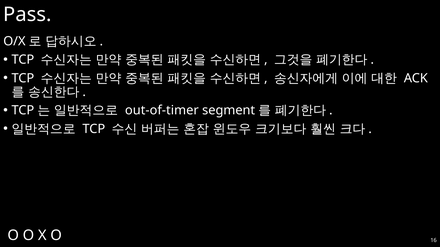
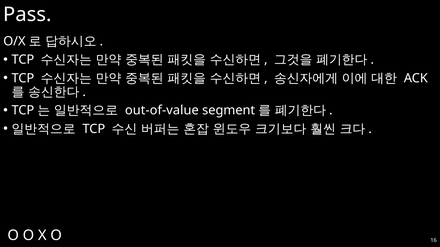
out-of-timer: out-of-timer -> out-of-value
